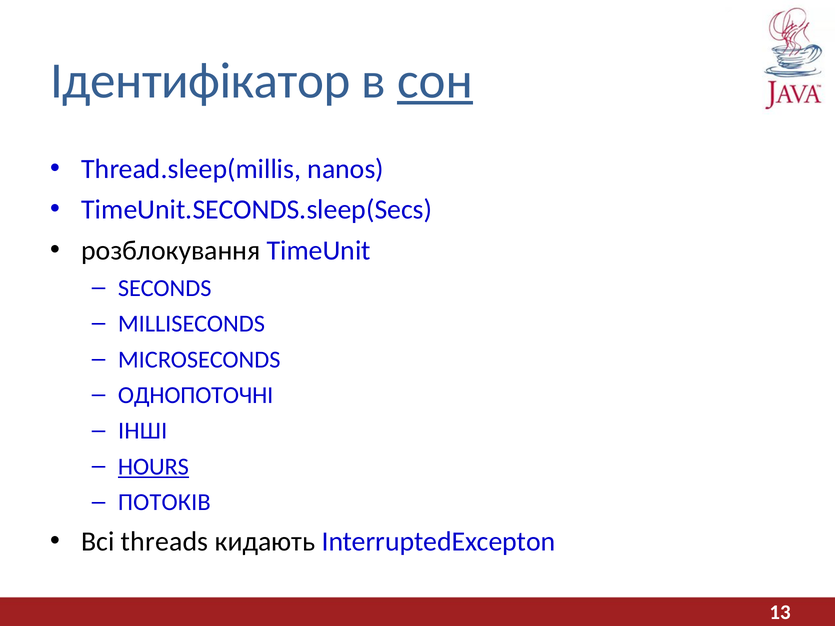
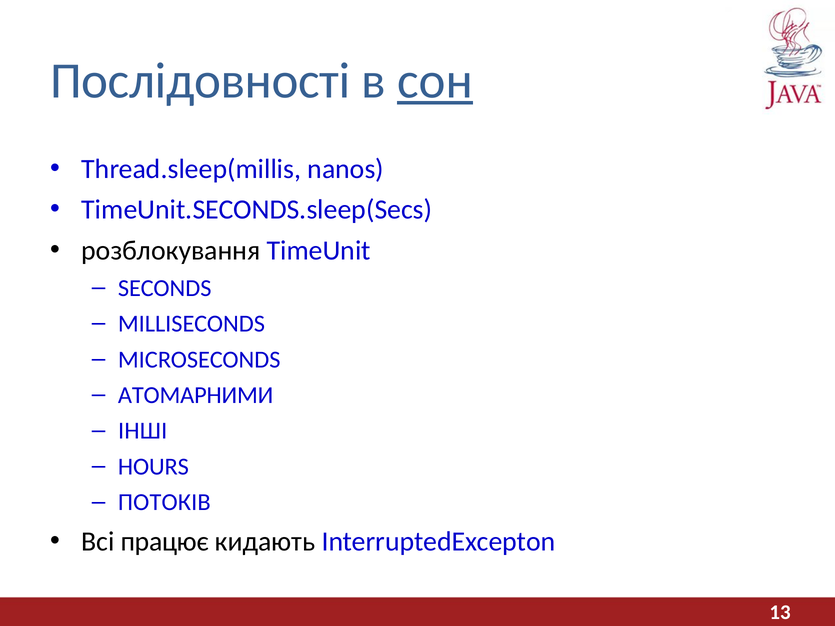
Ідентифікатор: Ідентифікатор -> Послідовності
ОДНОПОТОЧНІ: ОДНОПОТОЧНІ -> АТОМАРНИМИ
HOURS underline: present -> none
threads: threads -> працює
